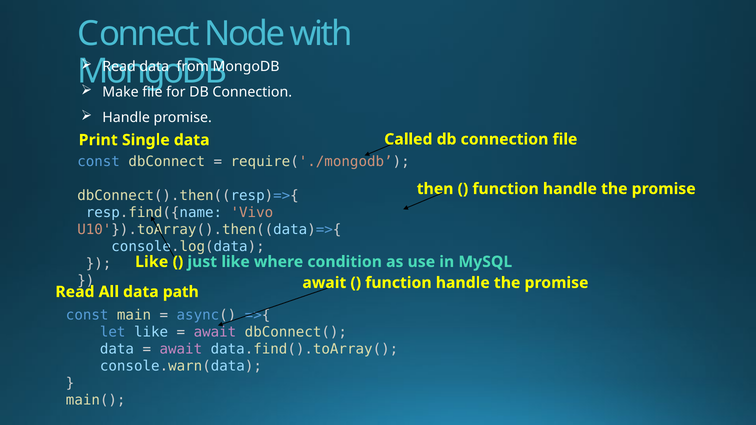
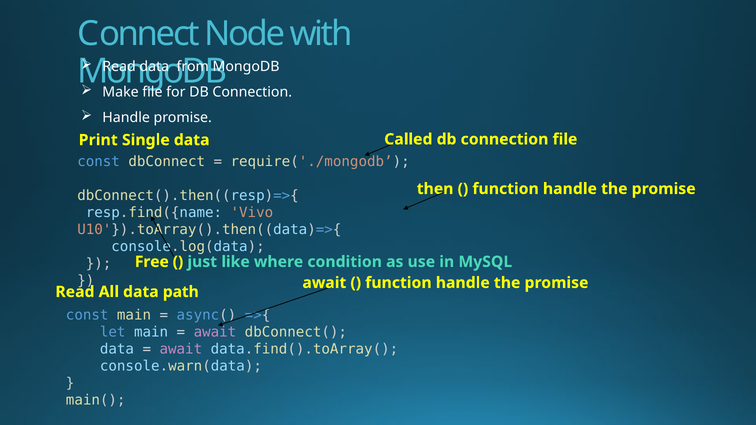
Like at (152, 262): Like -> Free
let like: like -> main
